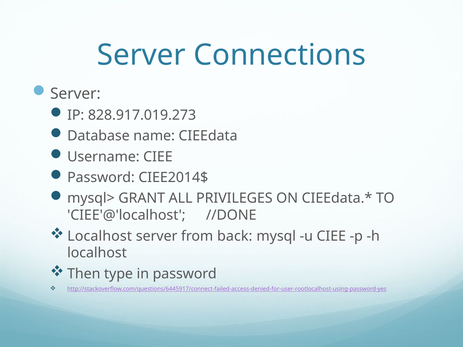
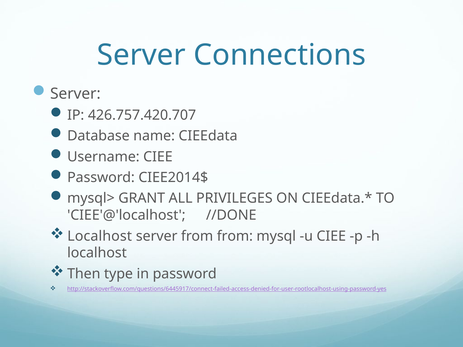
828.917.019.273: 828.917.019.273 -> 426.757.420.707
from back: back -> from
